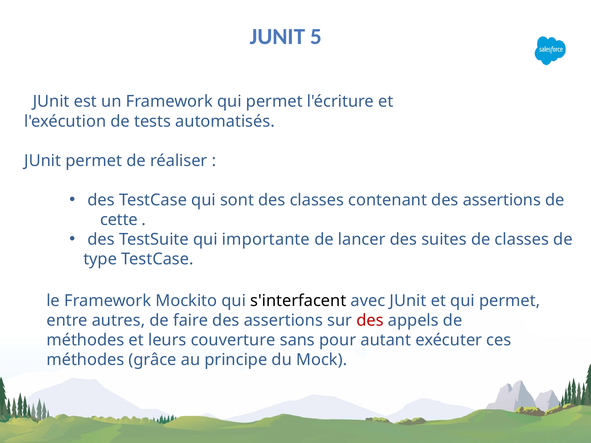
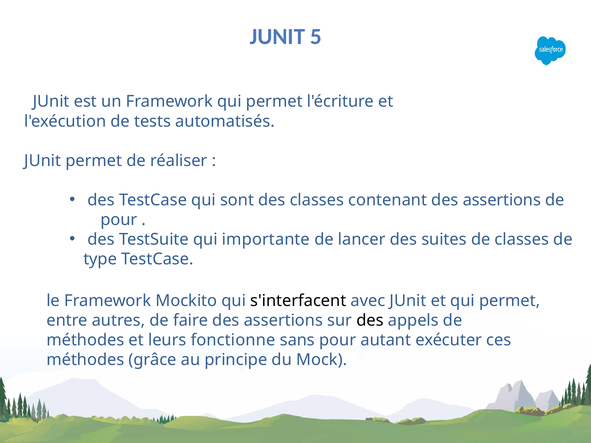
cette at (119, 220): cette -> pour
des at (370, 321) colour: red -> black
couverture: couverture -> fonctionne
